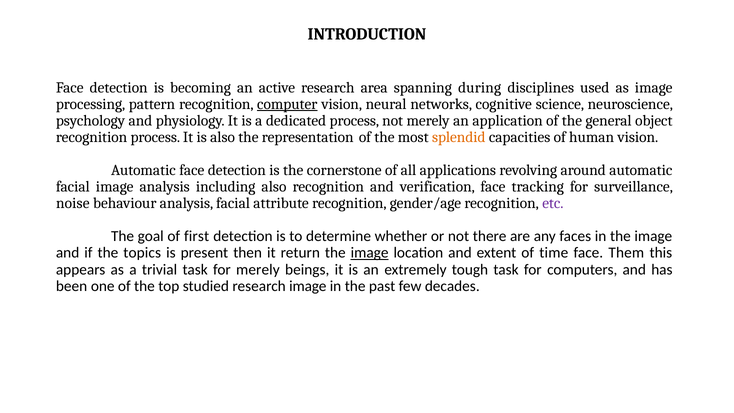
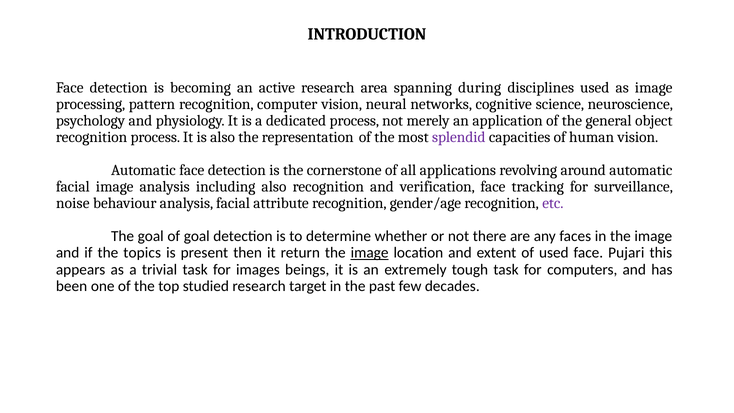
computer underline: present -> none
splendid colour: orange -> purple
of first: first -> goal
of time: time -> used
Them: Them -> Pujari
for merely: merely -> images
research image: image -> target
